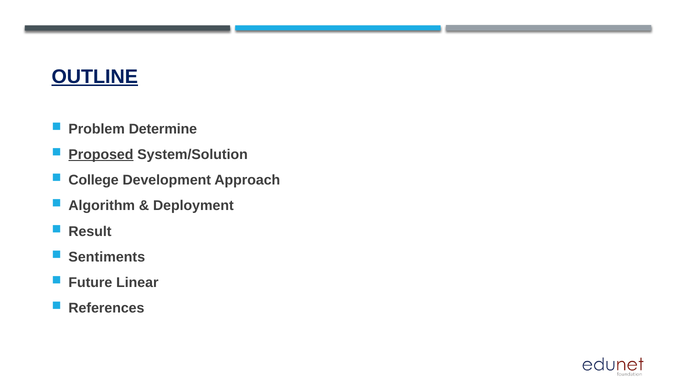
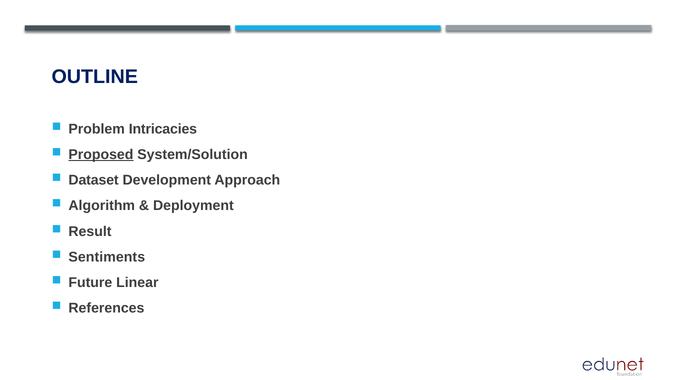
OUTLINE underline: present -> none
Determine: Determine -> Intricacies
College: College -> Dataset
